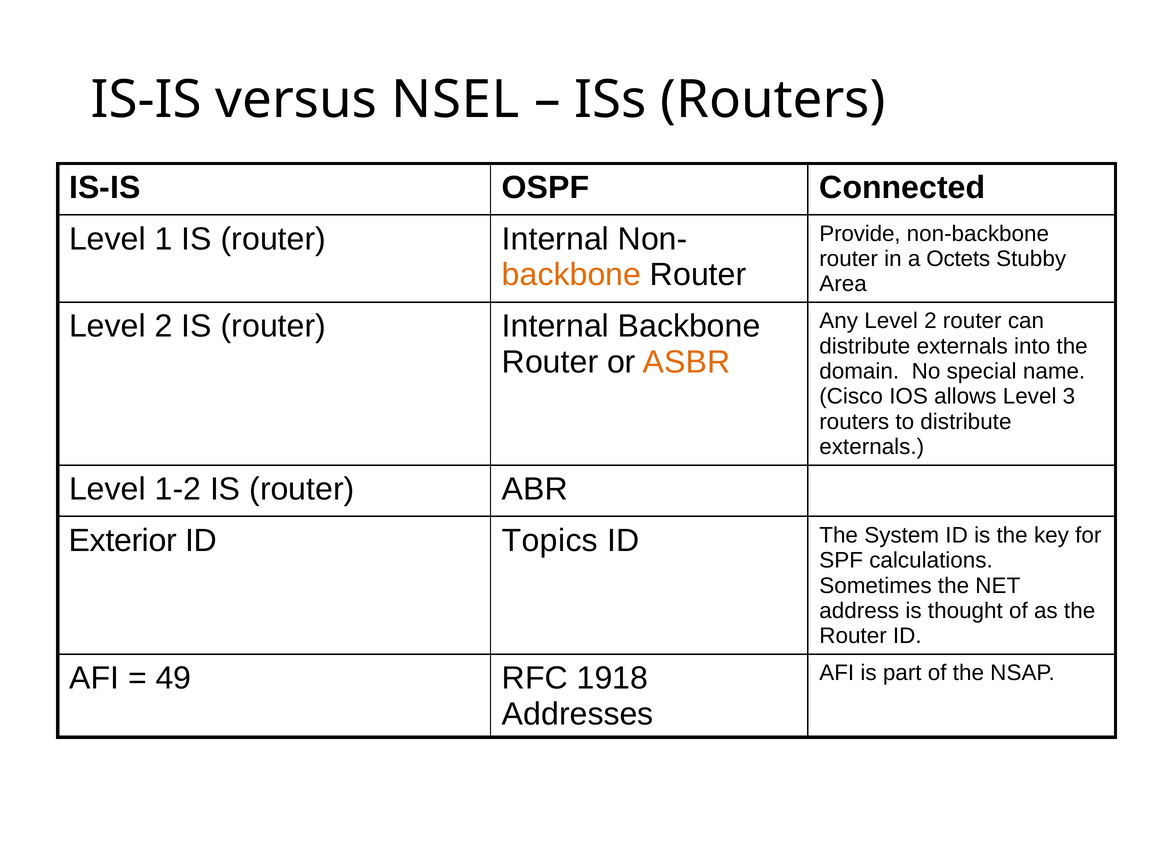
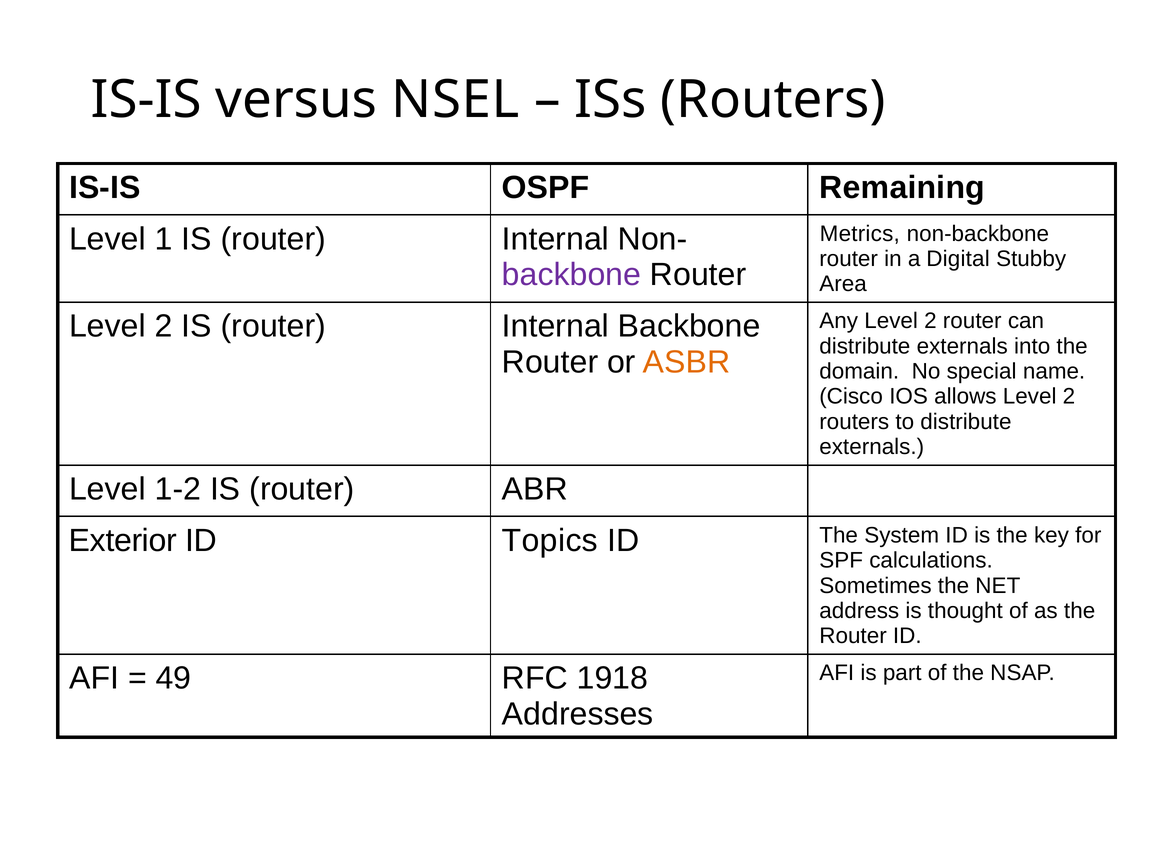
Connected: Connected -> Remaining
Provide: Provide -> Metrics
Octets: Octets -> Digital
backbone at (572, 275) colour: orange -> purple
allows Level 3: 3 -> 2
